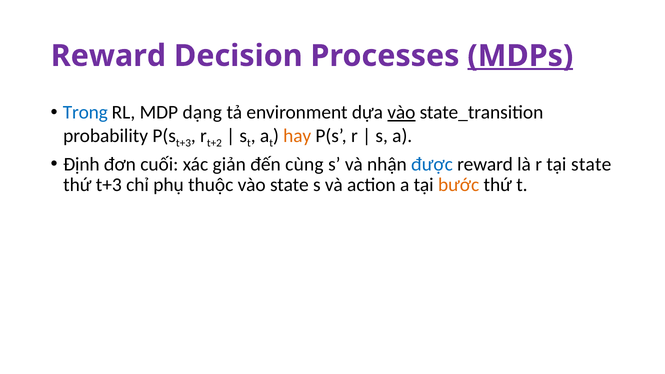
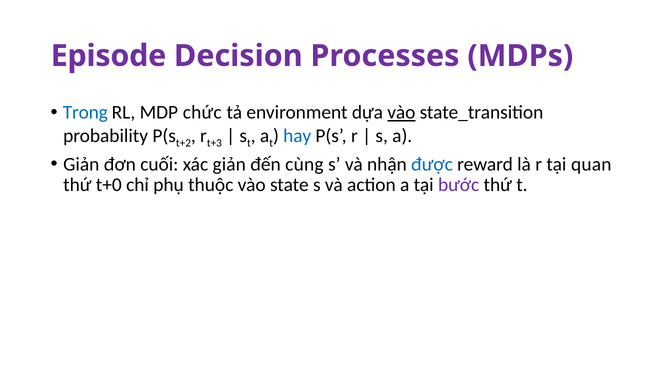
Reward at (108, 56): Reward -> Episode
MDPs underline: present -> none
dạng: dạng -> chức
P(s t+3: t+3 -> t+2
t+2: t+2 -> t+3
hay colour: orange -> blue
Định at (81, 164): Định -> Giản
tại state: state -> quan
thứ t+3: t+3 -> t+0
bước colour: orange -> purple
